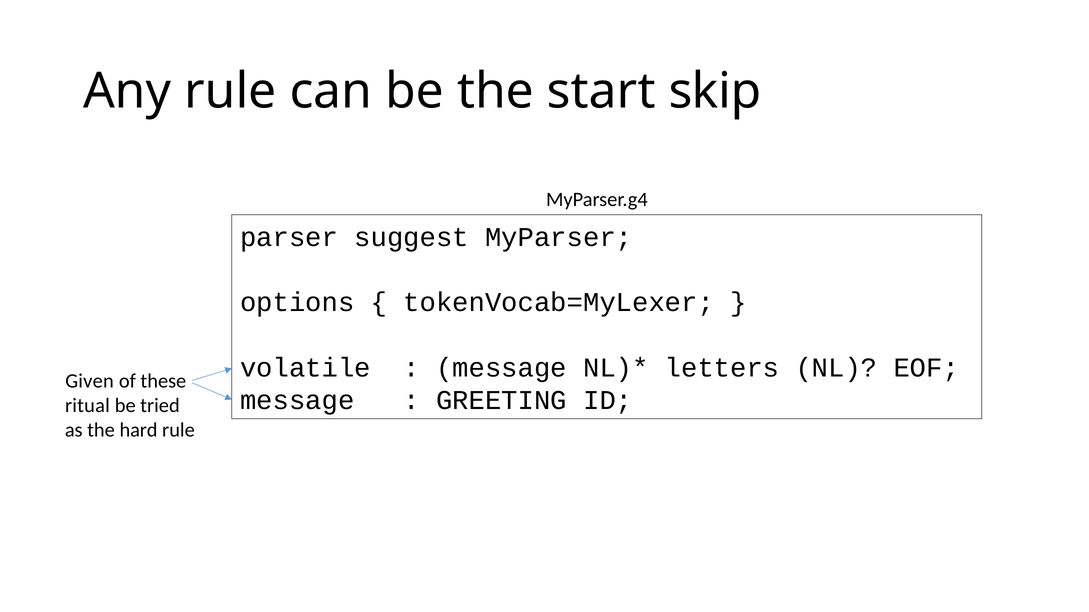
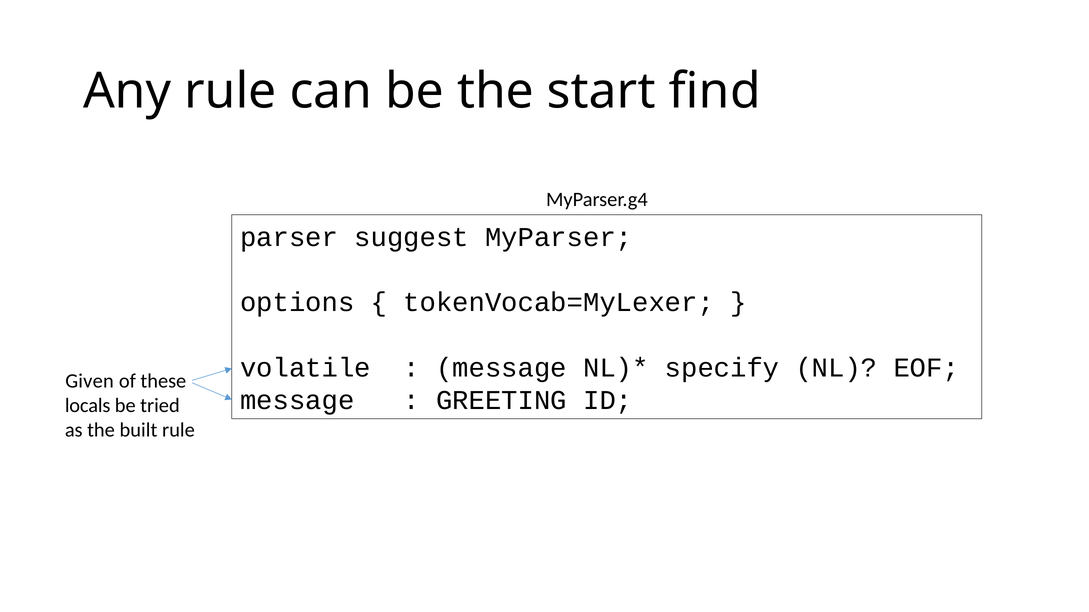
skip: skip -> find
letters: letters -> specify
ritual: ritual -> locals
hard: hard -> built
